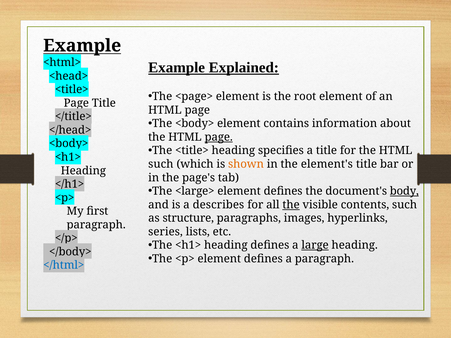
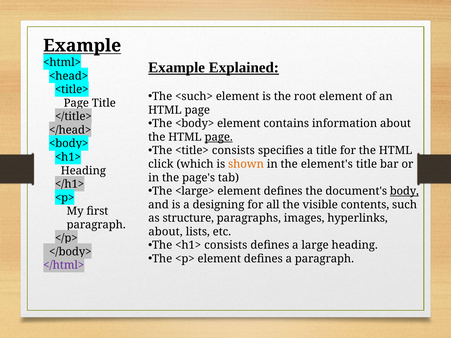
<page>: <page> -> <such>
<title> heading: heading -> consists
such at (161, 164): such -> click
describes: describes -> designing
the at (291, 205) underline: present -> none
series at (165, 232): series -> about
The <h1> heading: heading -> consists
large underline: present -> none
</html> colour: blue -> purple
